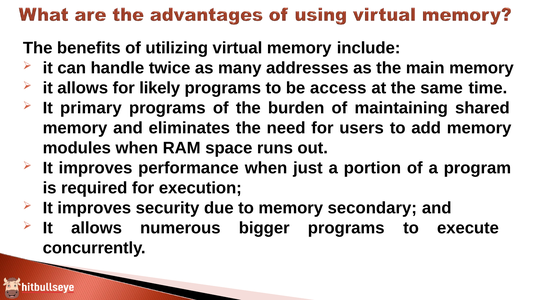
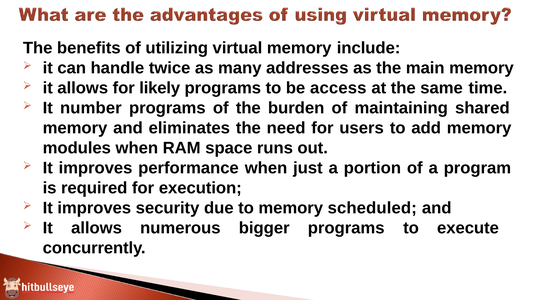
primary: primary -> number
secondary: secondary -> scheduled
